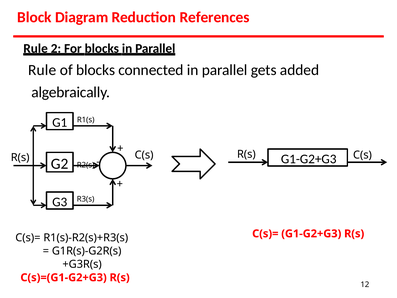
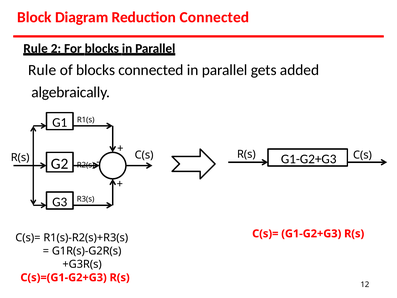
Reduction References: References -> Connected
